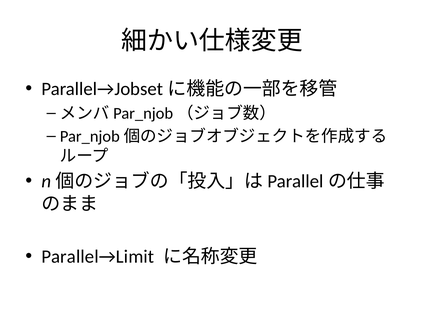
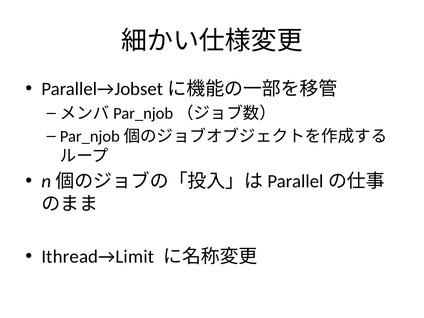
Parallel→Limit: Parallel→Limit -> Ithread→Limit
